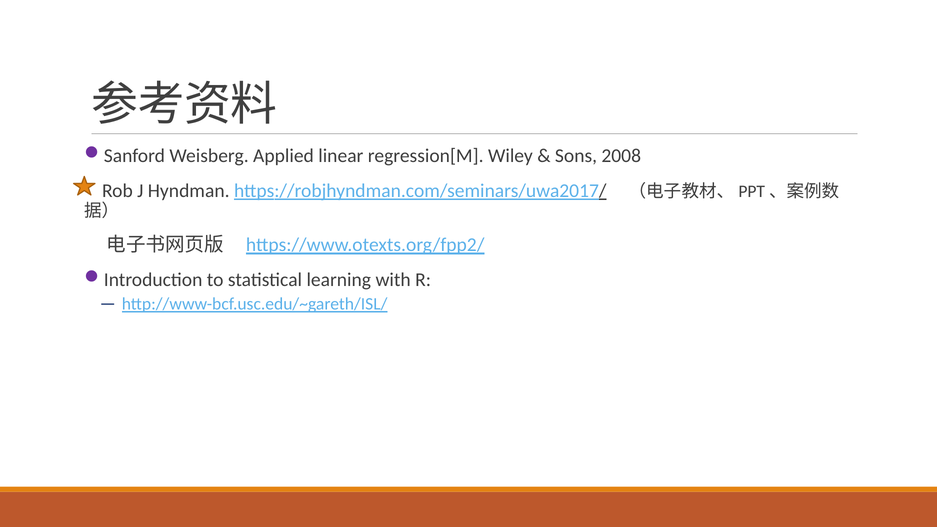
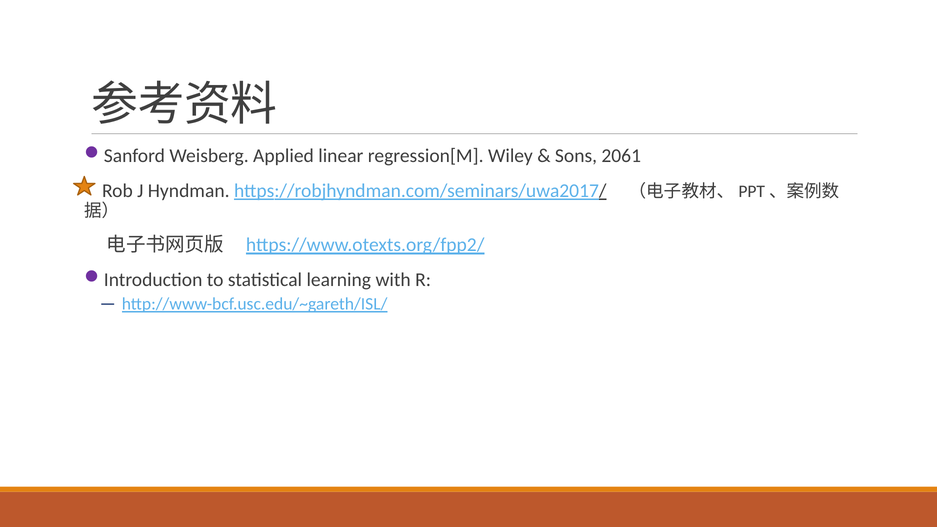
2008: 2008 -> 2061
